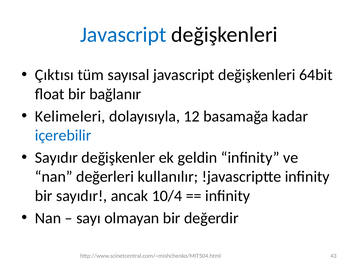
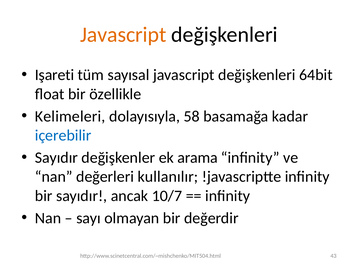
Javascript at (123, 35) colour: blue -> orange
Çıktısı: Çıktısı -> Işareti
bağlanır: bağlanır -> özellikle
12: 12 -> 58
geldin: geldin -> arama
10/4: 10/4 -> 10/7
